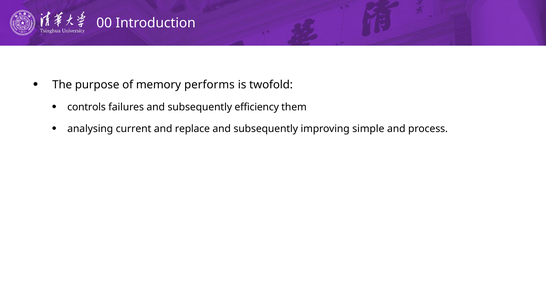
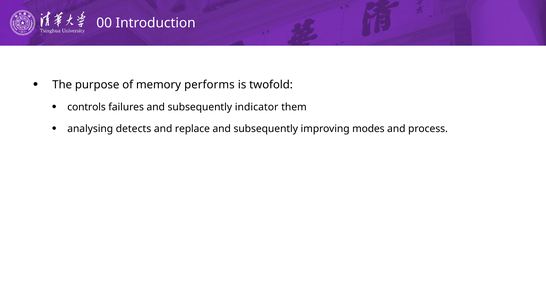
efficiency: efficiency -> indicator
current: current -> detects
simple: simple -> modes
